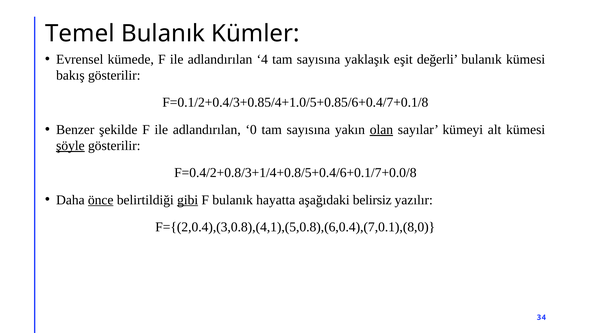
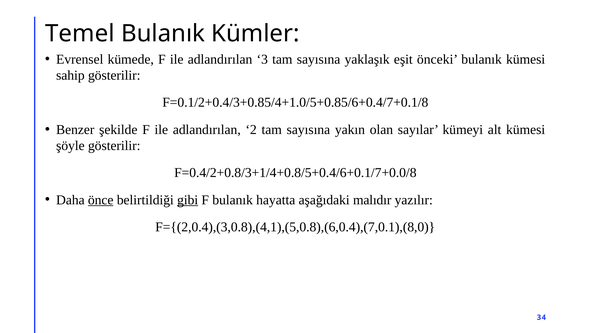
4: 4 -> 3
değerli: değerli -> önceki
bakış: bakış -> sahip
0: 0 -> 2
olan underline: present -> none
şöyle underline: present -> none
belirsiz: belirsiz -> malıdır
